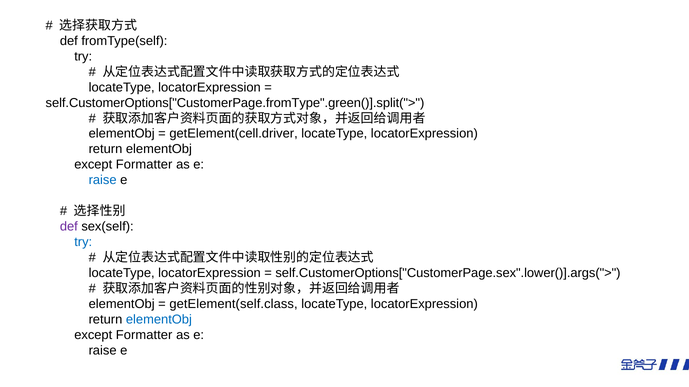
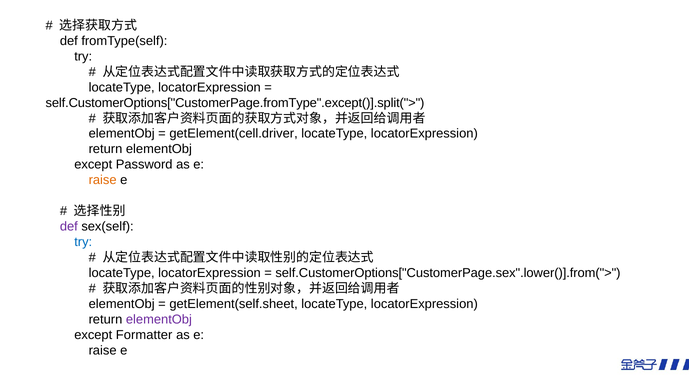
self.CustomerOptions["CustomerPage.fromType".green()].split(">: self.CustomerOptions["CustomerPage.fromType".green()].split("> -> self.CustomerOptions["CustomerPage.fromType".except()].split(">
Formatter at (144, 165): Formatter -> Password
raise at (103, 180) colour: blue -> orange
self.CustomerOptions["CustomerPage.sex".lower()].args(">: self.CustomerOptions["CustomerPage.sex".lower()].args("> -> self.CustomerOptions["CustomerPage.sex".lower()].from(">
getElement(self.class: getElement(self.class -> getElement(self.sheet
elementObj at (159, 320) colour: blue -> purple
